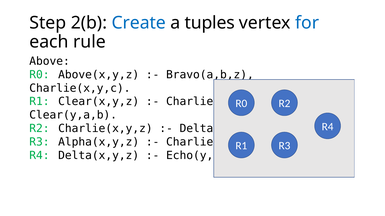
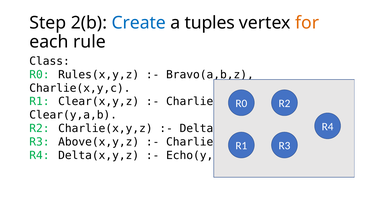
for colour: blue -> orange
Above: Above -> Class
Above(x,y,z: Above(x,y,z -> Rules(x,y,z
Alpha(x,y,z: Alpha(x,y,z -> Above(x,y,z
